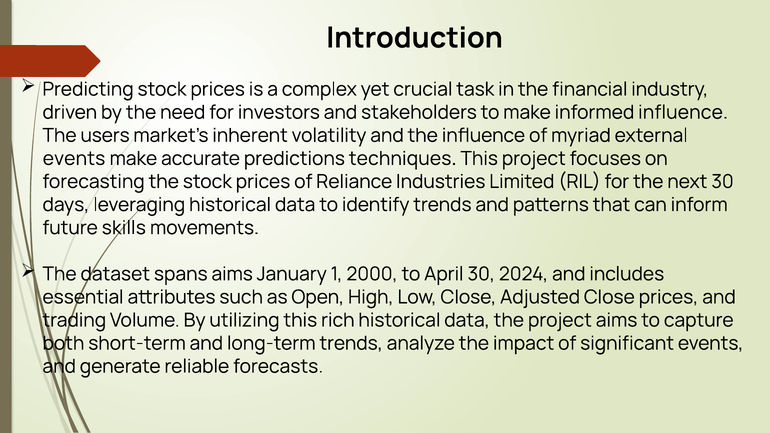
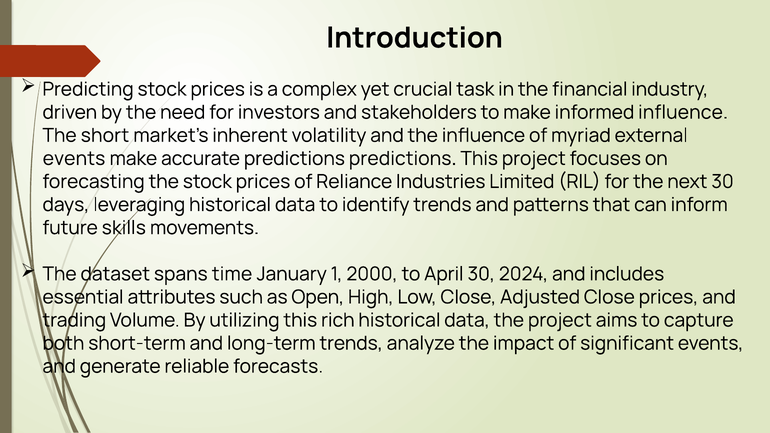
users: users -> short
predictions techniques: techniques -> predictions
spans aims: aims -> time
